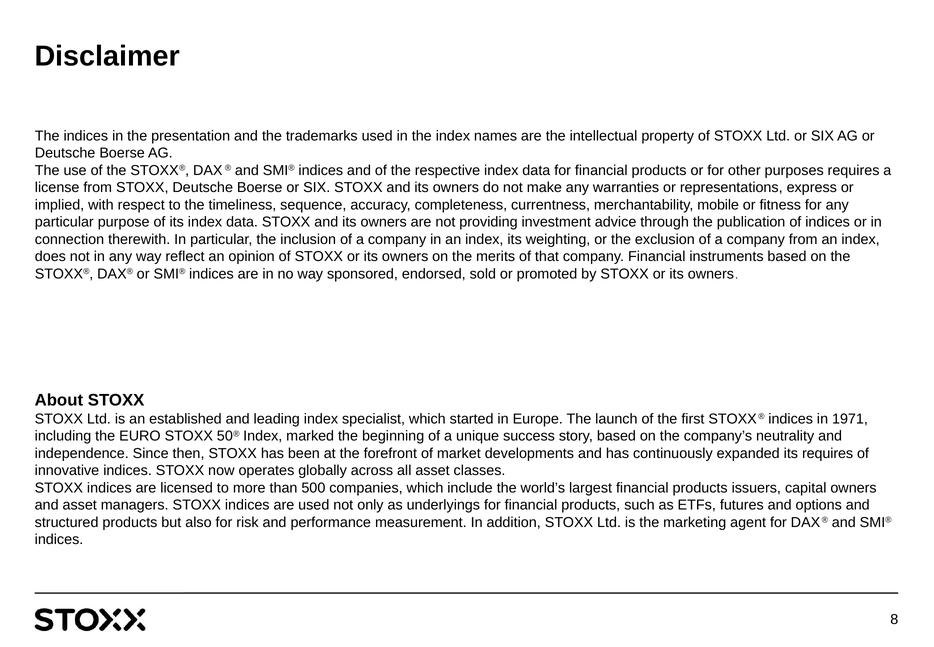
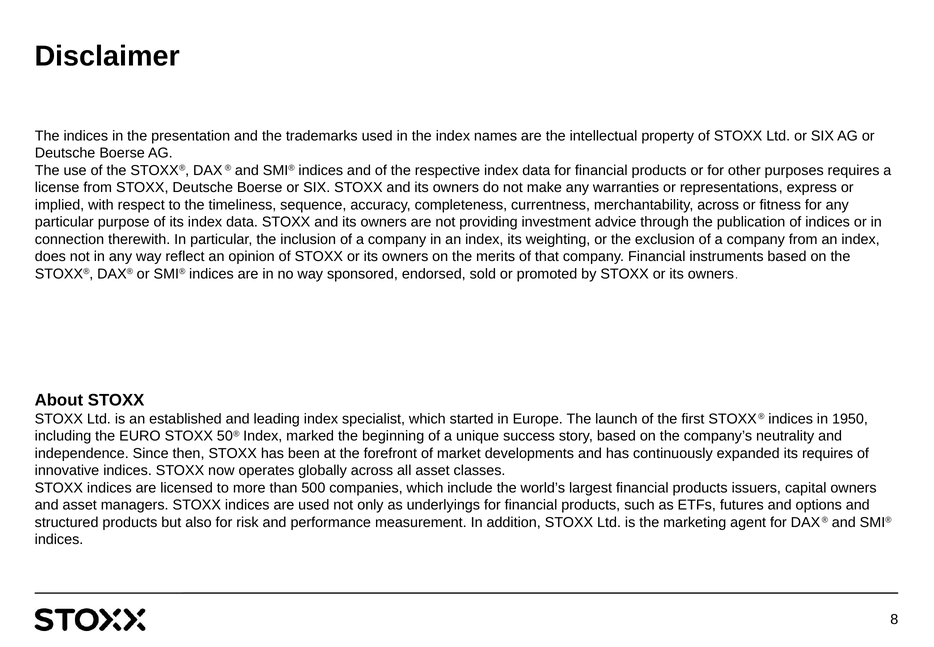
merchantability mobile: mobile -> across
1971: 1971 -> 1950
